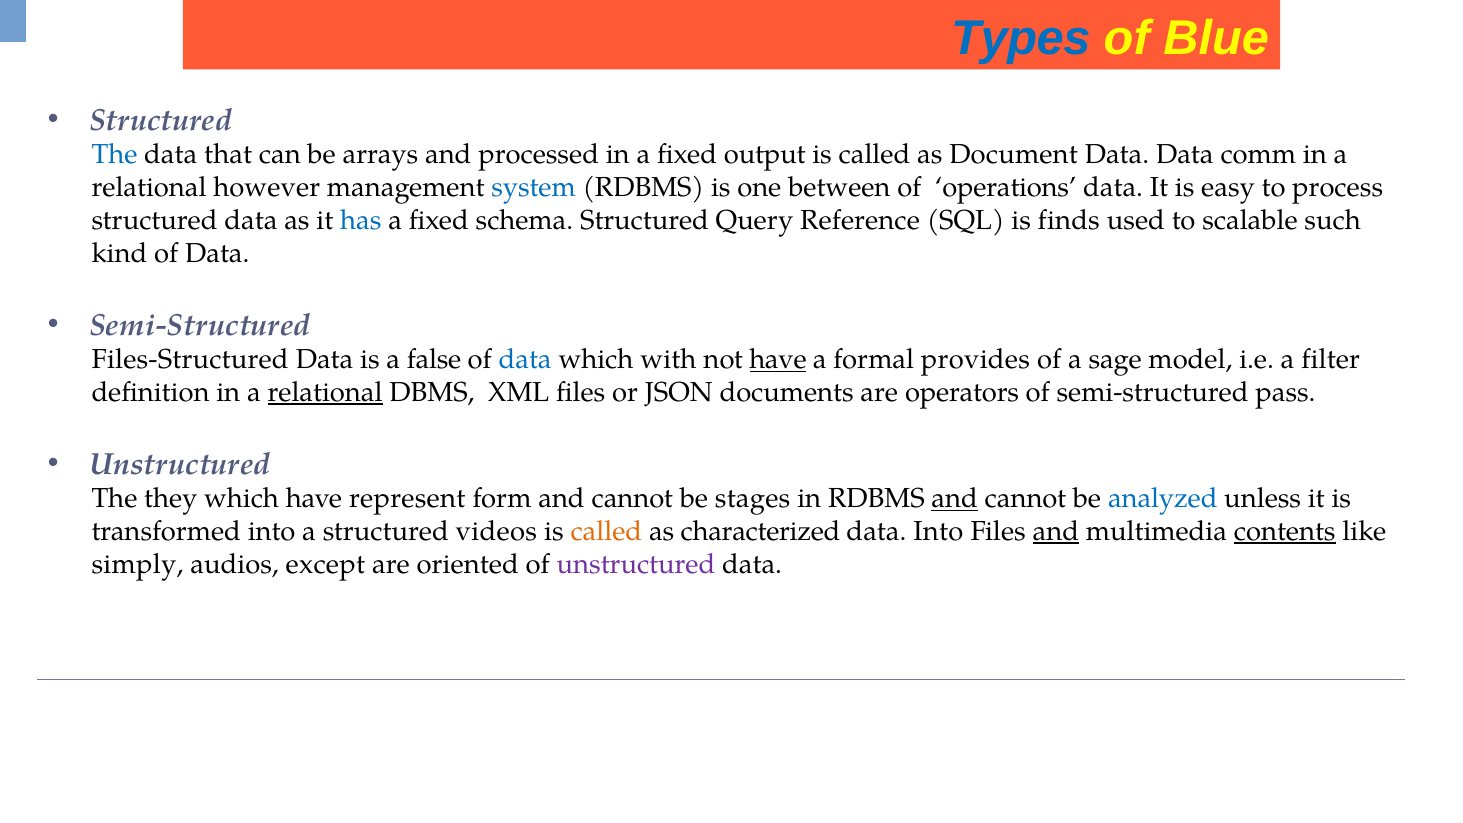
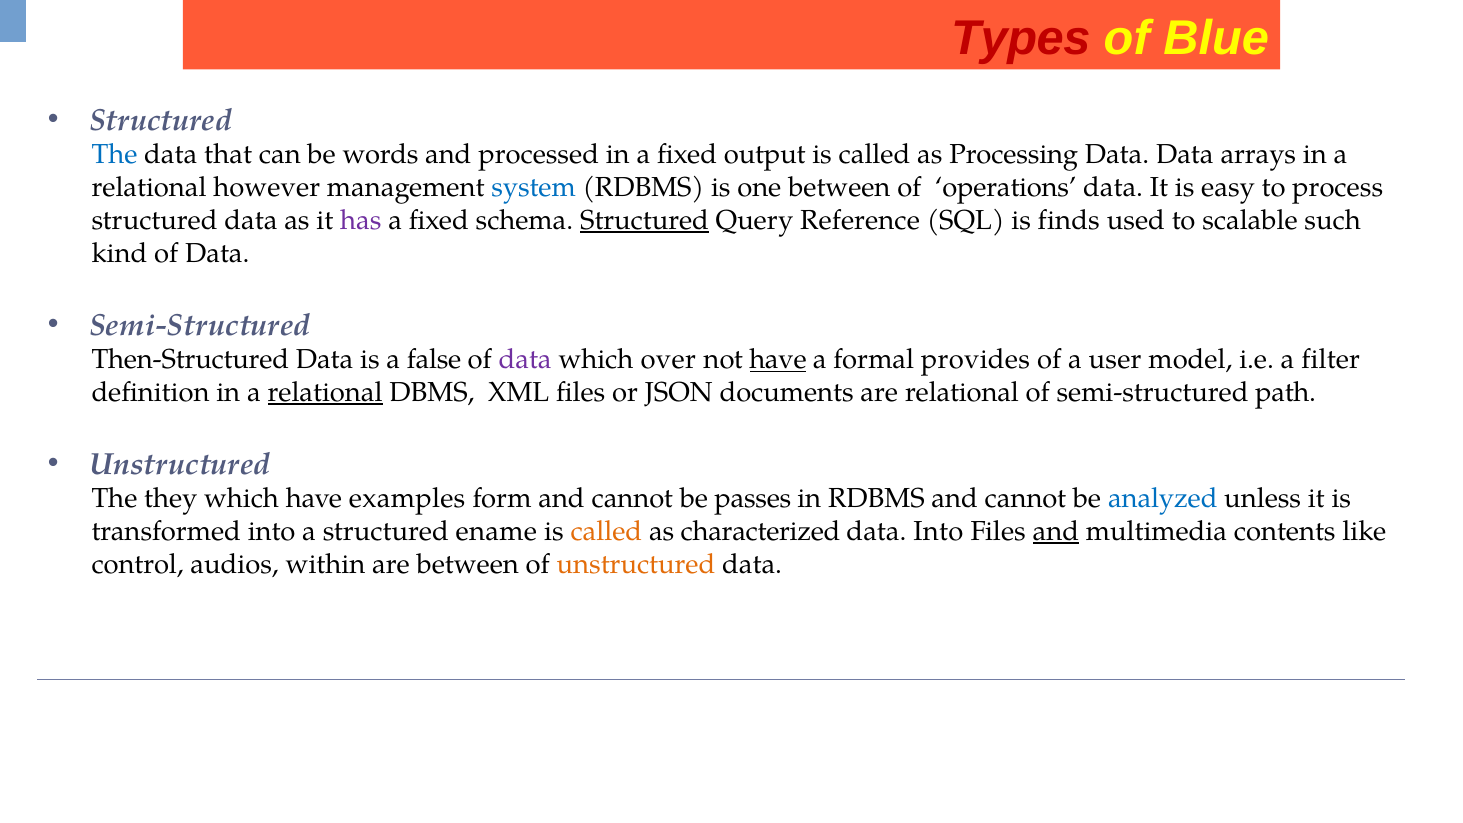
Types colour: blue -> red
arrays: arrays -> words
Document: Document -> Processing
comm: comm -> arrays
has colour: blue -> purple
Structured at (645, 221) underline: none -> present
Files-Structured: Files-Structured -> Then-Structured
data at (525, 360) colour: blue -> purple
with: with -> over
sage: sage -> user
are operators: operators -> relational
pass: pass -> path
represent: represent -> examples
stages: stages -> passes
and at (955, 499) underline: present -> none
videos: videos -> ename
contents underline: present -> none
simply: simply -> control
except: except -> within
are oriented: oriented -> between
unstructured at (636, 564) colour: purple -> orange
